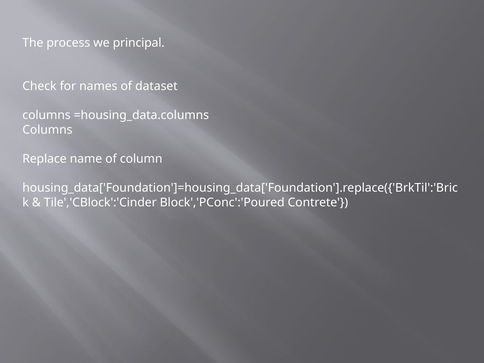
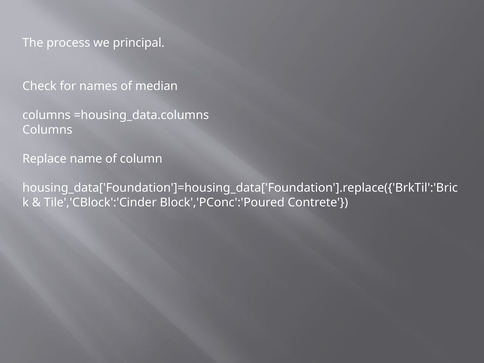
dataset: dataset -> median
